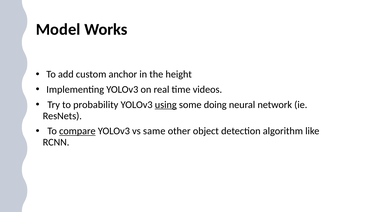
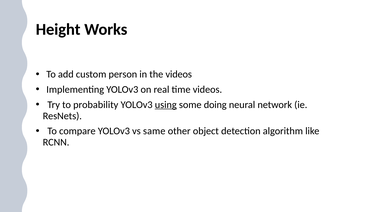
Model: Model -> Height
anchor: anchor -> person
the height: height -> videos
compare underline: present -> none
